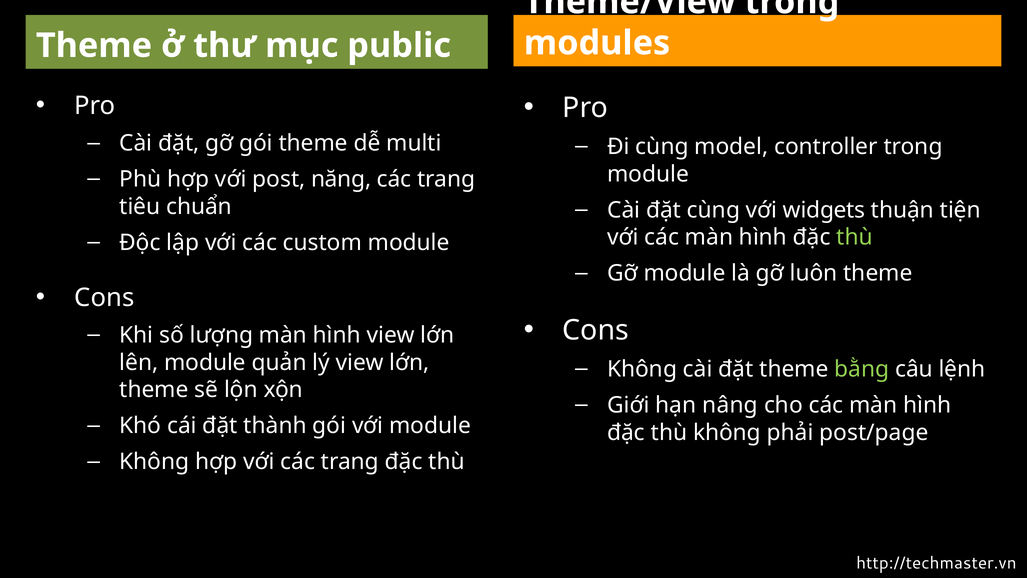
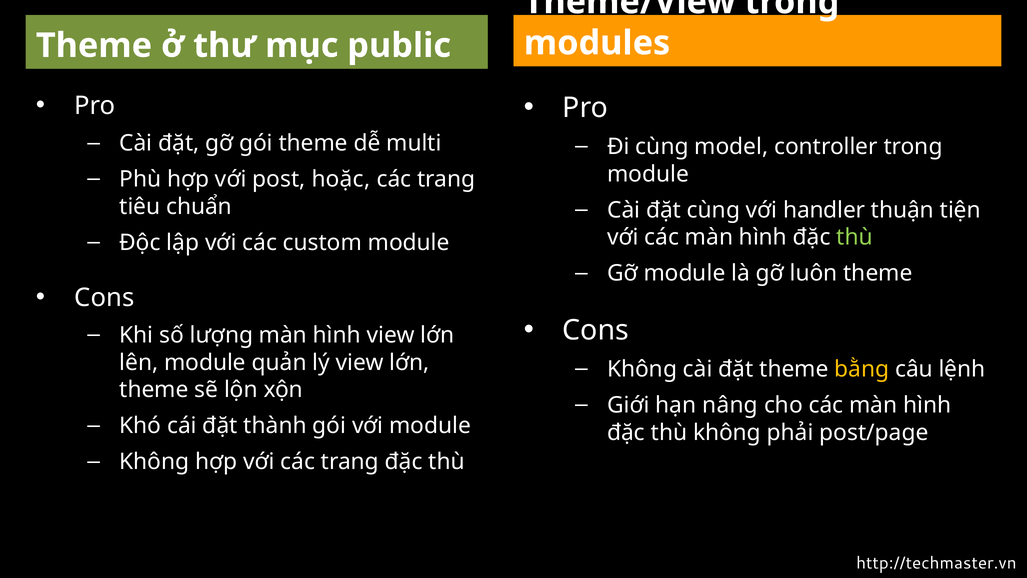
năng: năng -> hoặc
widgets: widgets -> handler
bằng colour: light green -> yellow
